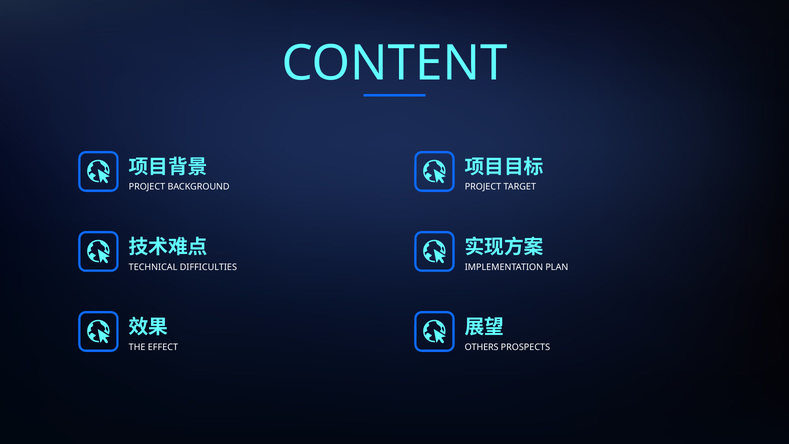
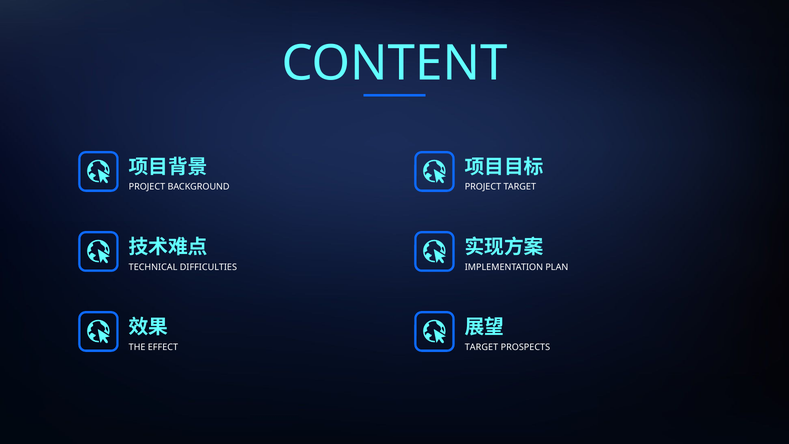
OTHERS at (482, 347): OTHERS -> TARGET
